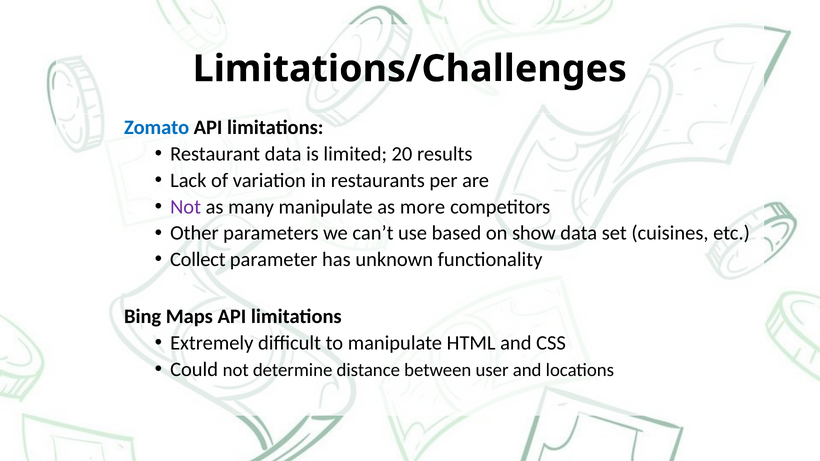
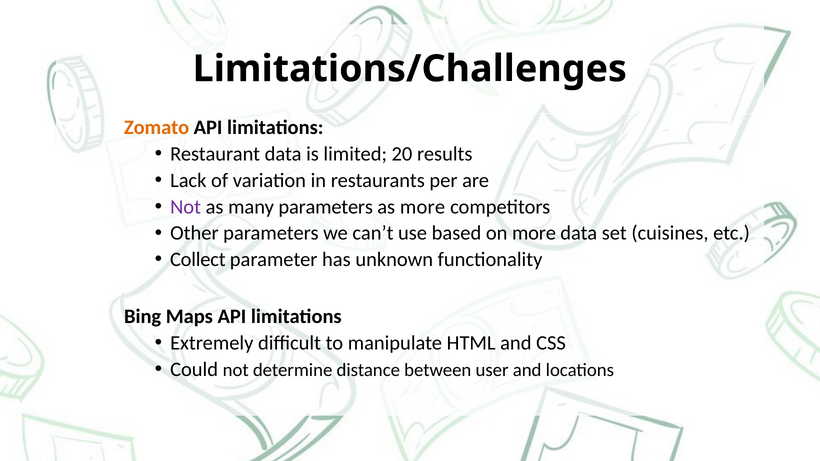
Zomato colour: blue -> orange
many manipulate: manipulate -> parameters
on show: show -> more
